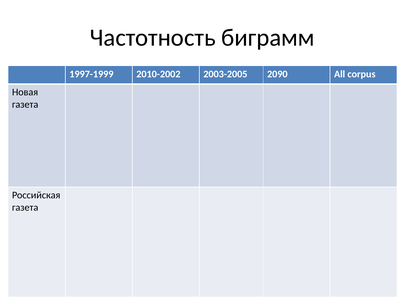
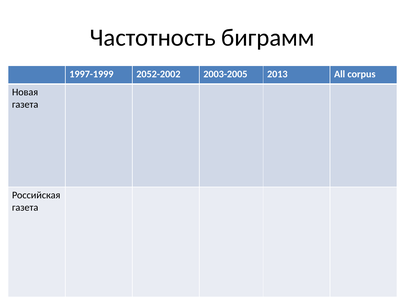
2010-2002: 2010-2002 -> 2052-2002
2090: 2090 -> 2013
